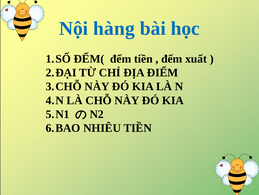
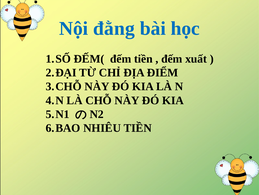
hàng: hàng -> đằng
